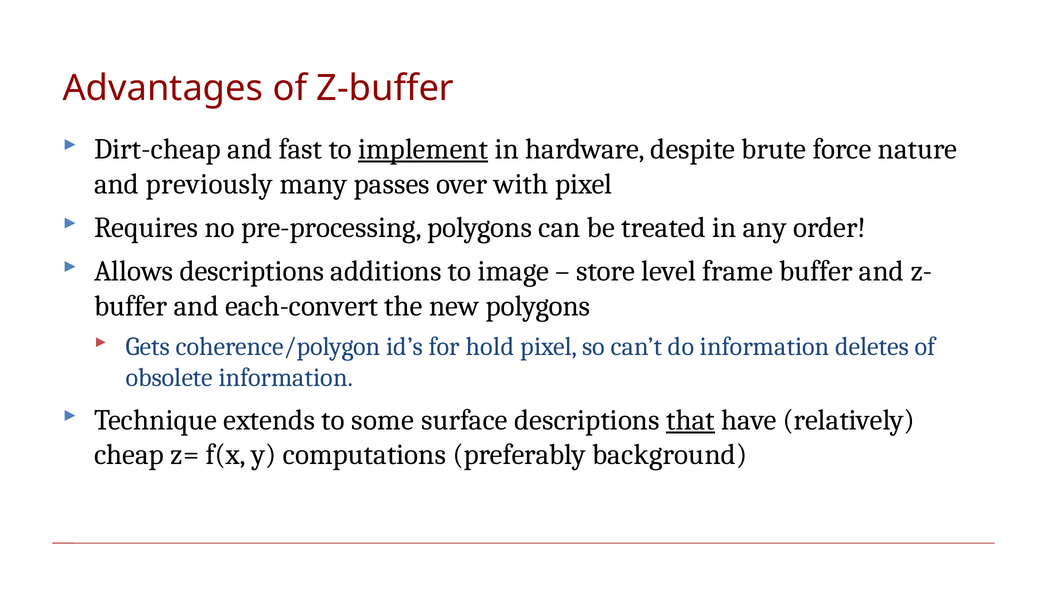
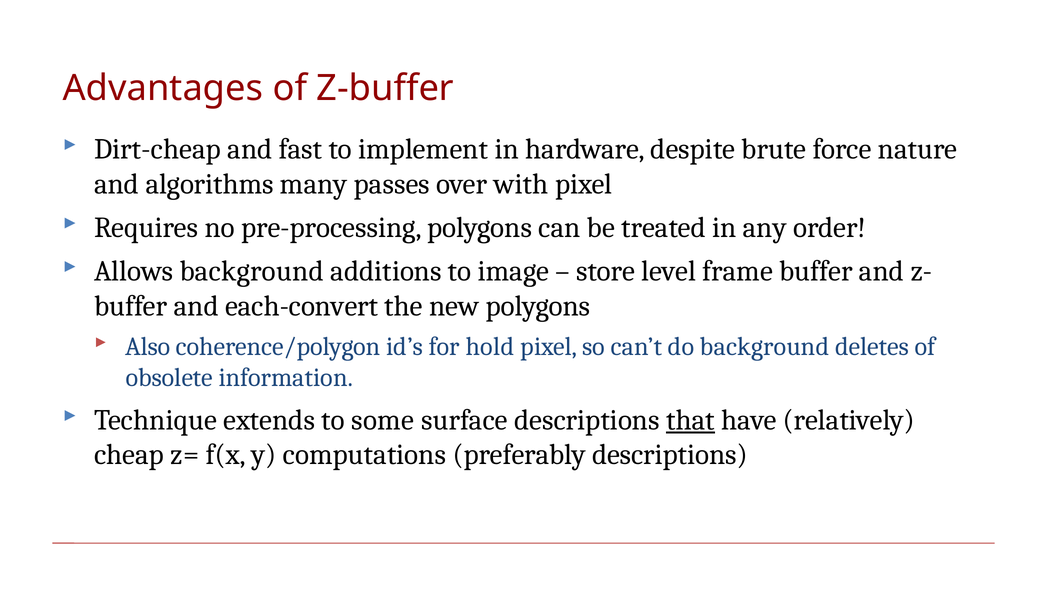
implement underline: present -> none
previously: previously -> algorithms
Allows descriptions: descriptions -> background
Gets: Gets -> Also
do information: information -> background
preferably background: background -> descriptions
